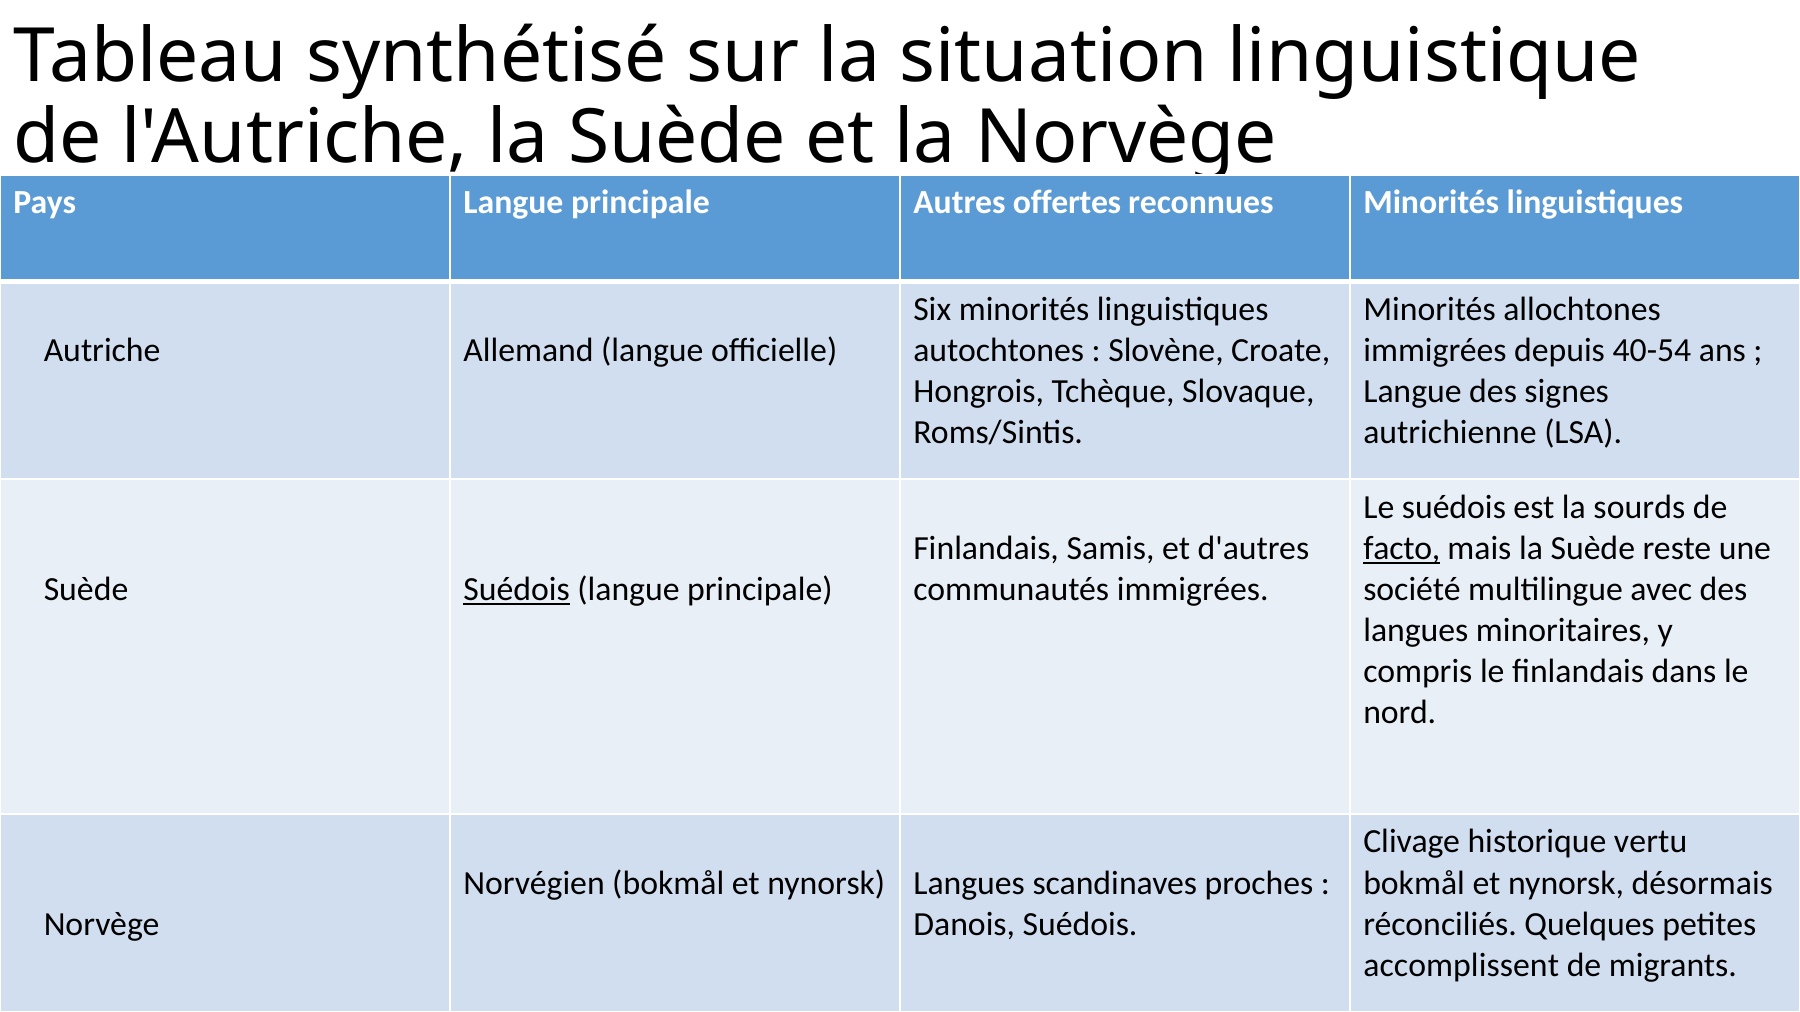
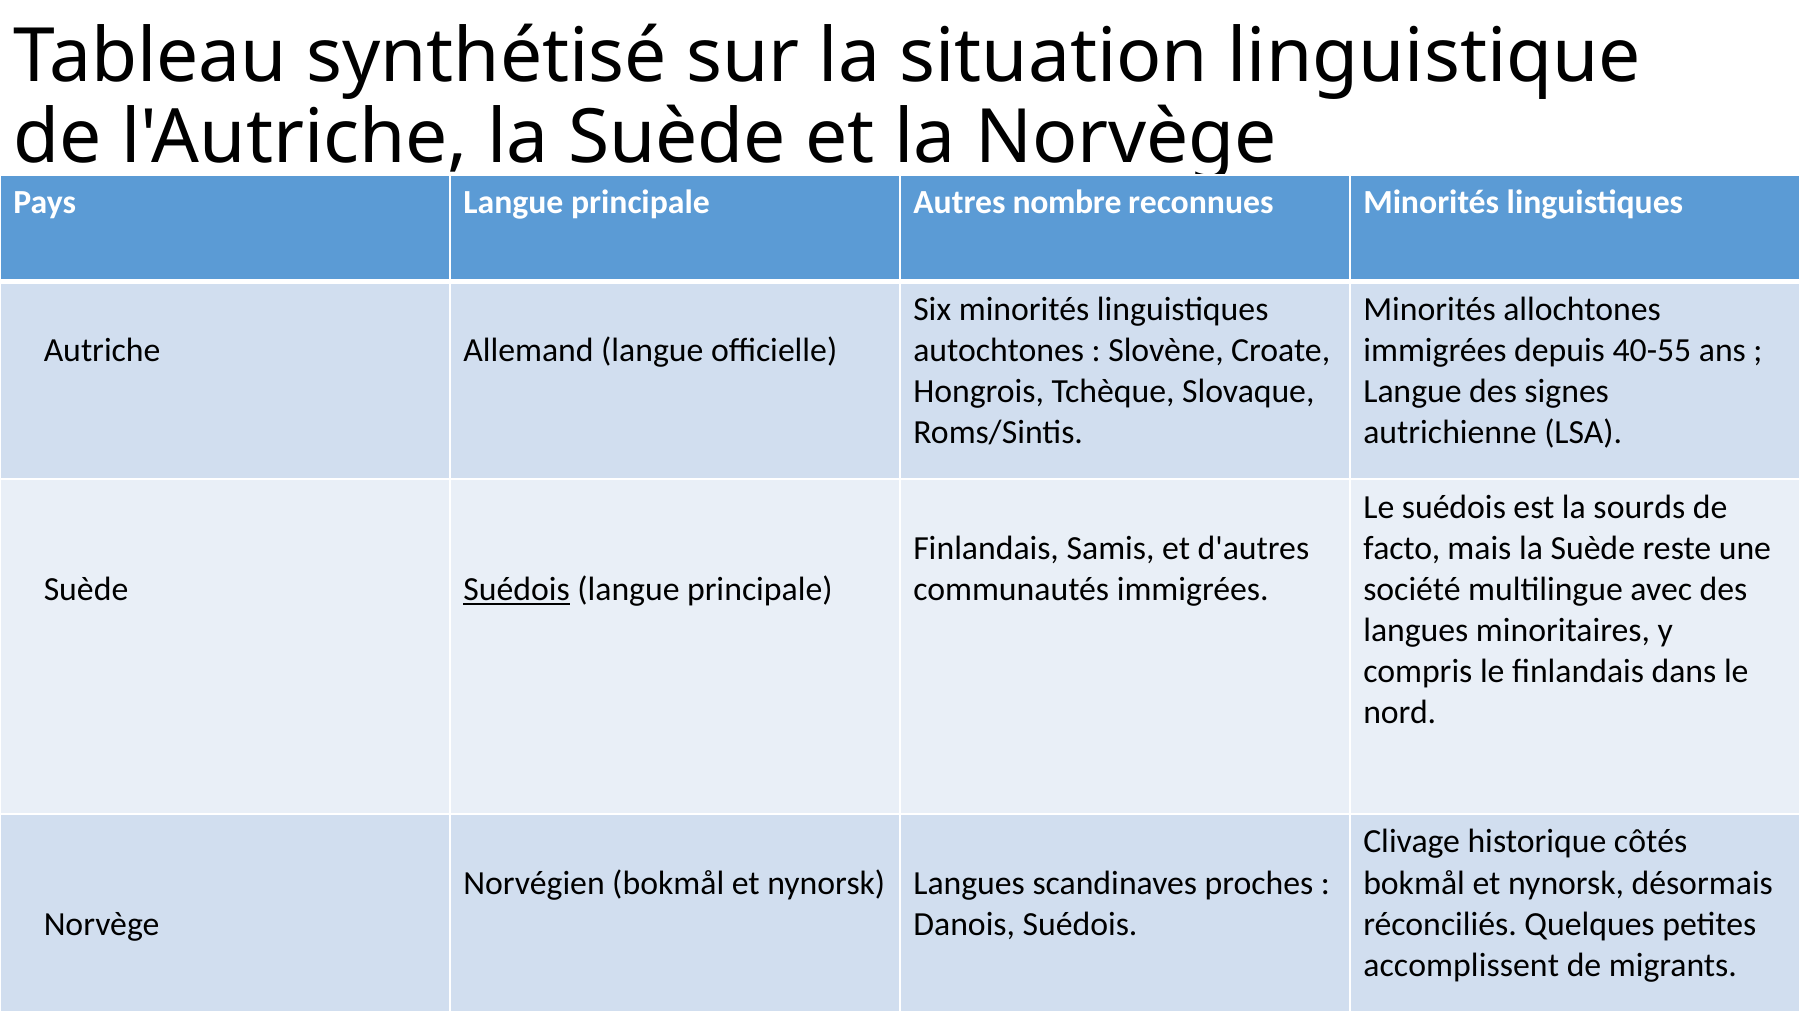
offertes: offertes -> nombre
40-54: 40-54 -> 40-55
facto underline: present -> none
vertu: vertu -> côtés
